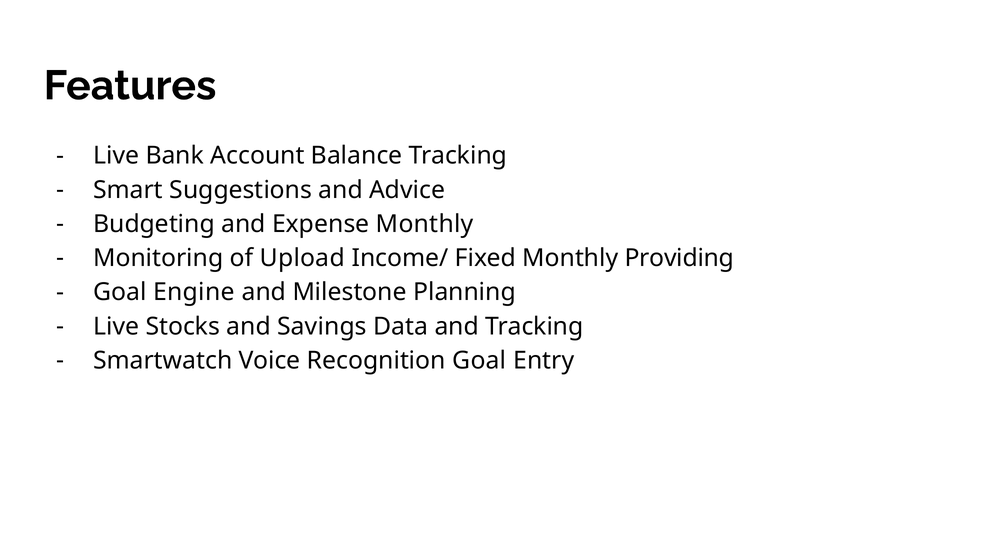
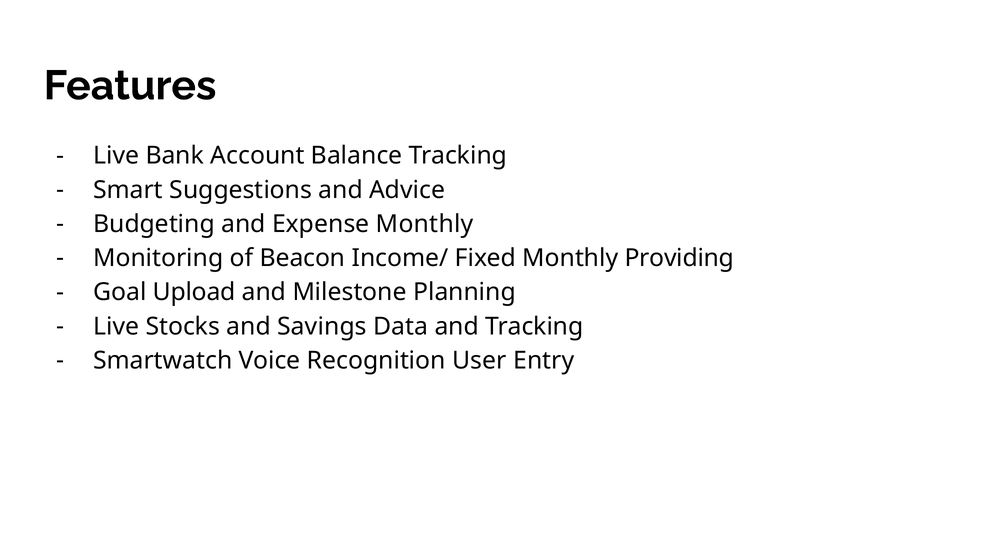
Upload: Upload -> Beacon
Engine: Engine -> Upload
Recognition Goal: Goal -> User
